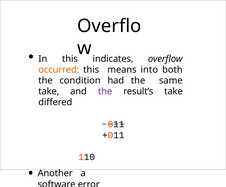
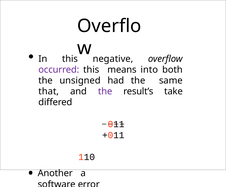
indicates: indicates -> negative
occurred colour: orange -> purple
condition: condition -> unsigned
take at (49, 91): take -> that
